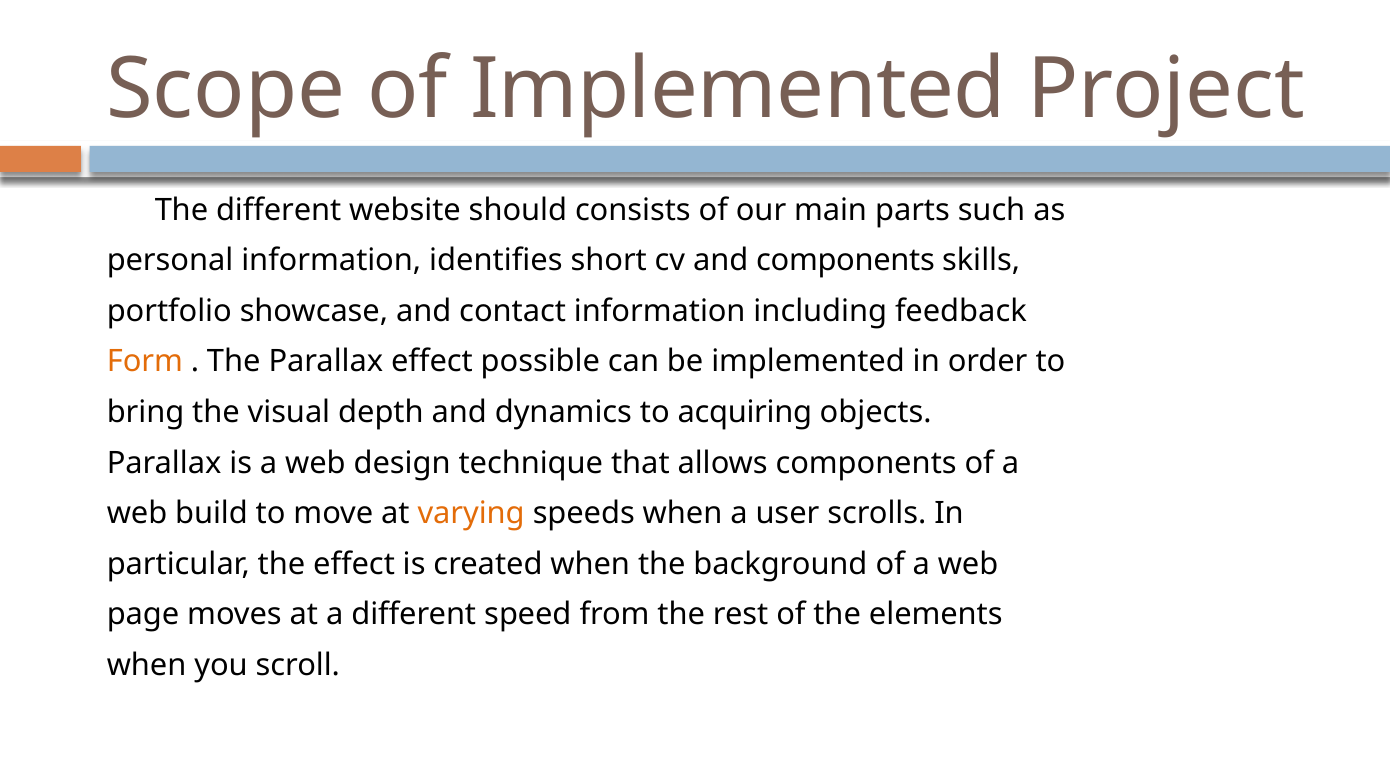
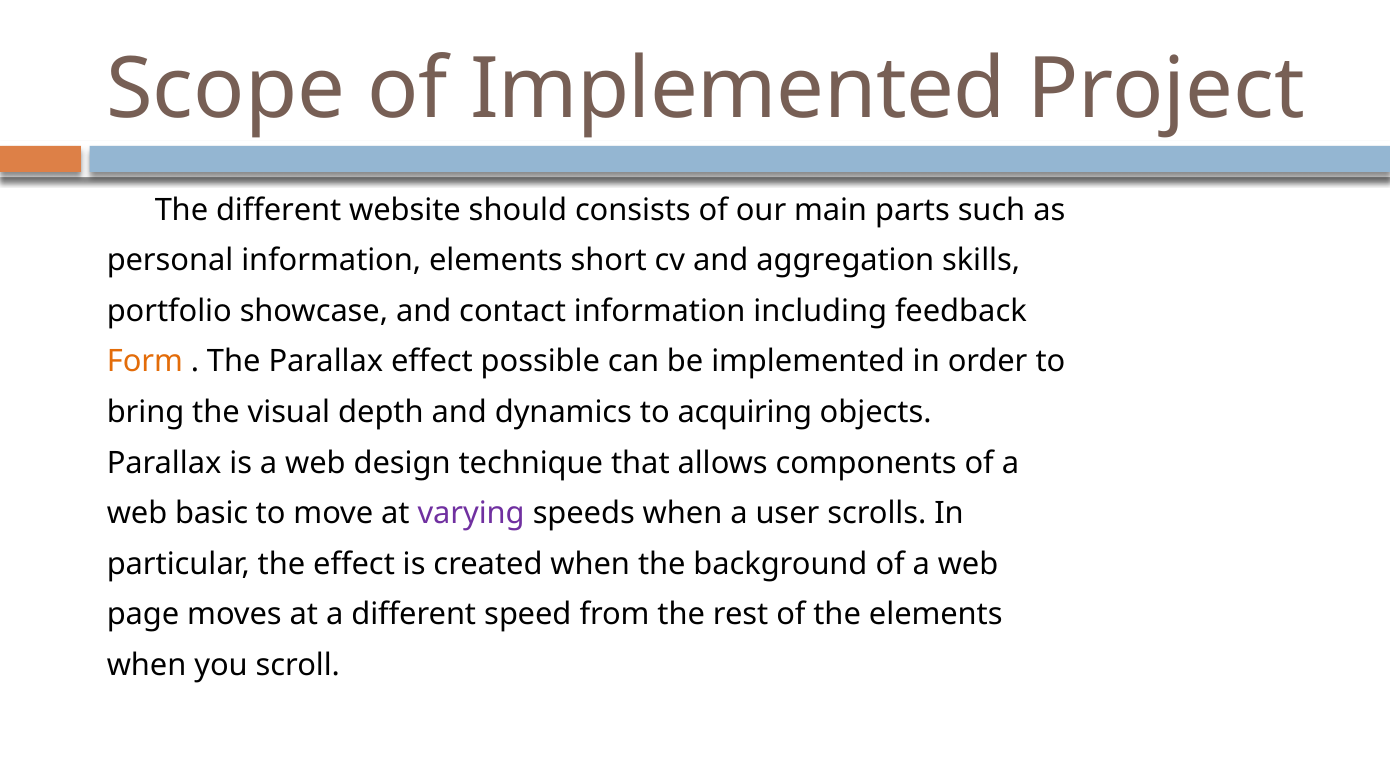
information identifies: identifies -> elements
and components: components -> aggregation
build: build -> basic
varying colour: orange -> purple
